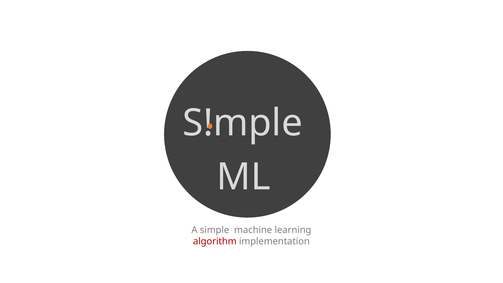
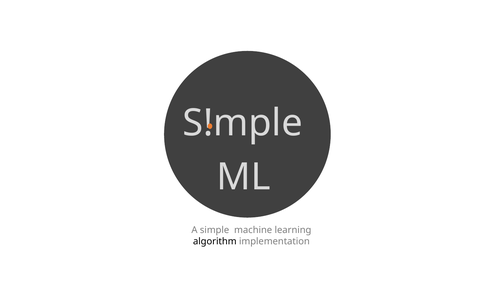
algorithm colour: red -> black
